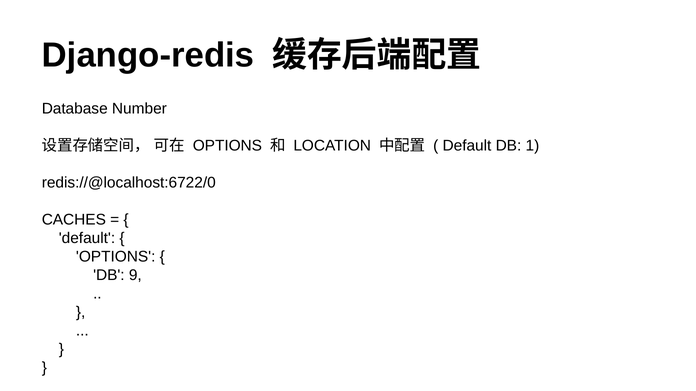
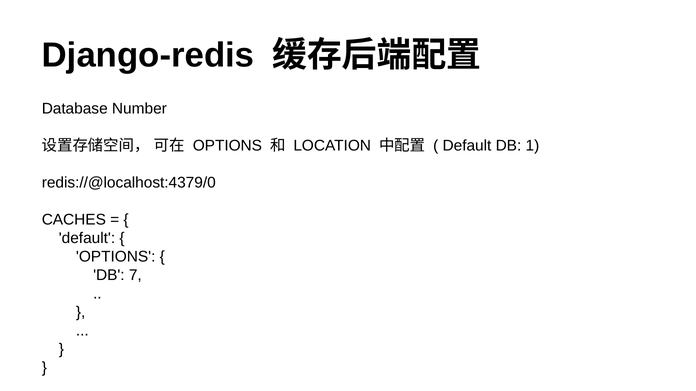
redis://@localhost:6722/0: redis://@localhost:6722/0 -> redis://@localhost:4379/0
9: 9 -> 7
